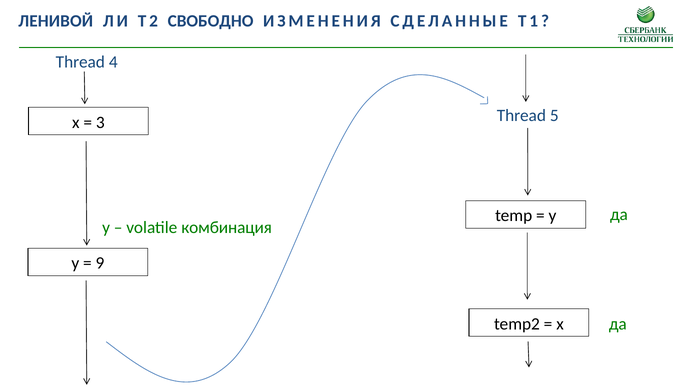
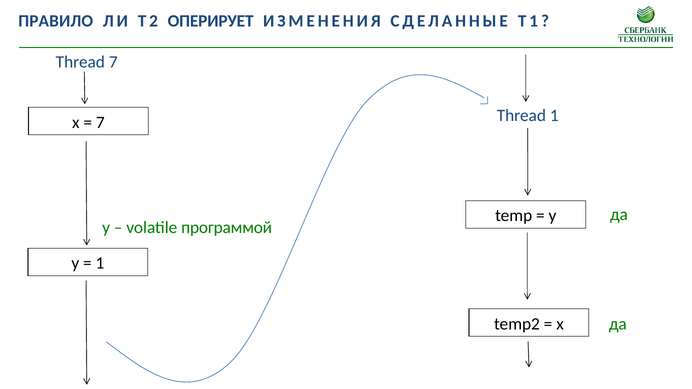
ЛЕНИВОЙ: ЛЕНИВОЙ -> ПРАВИЛО
СВОБОДНО: СВОБОДНО -> ОПЕРИРУЕТ
Thread 4: 4 -> 7
Thread 5: 5 -> 1
3 at (100, 122): 3 -> 7
комбинация: комбинация -> программой
9 at (100, 263): 9 -> 1
